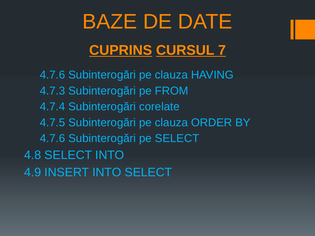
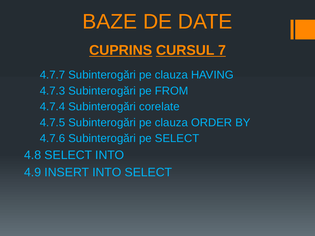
4.7.6 at (53, 75): 4.7.6 -> 4.7.7
